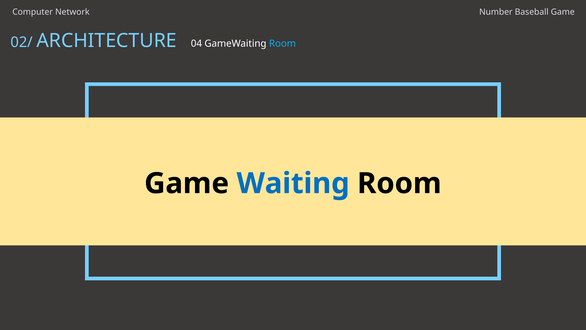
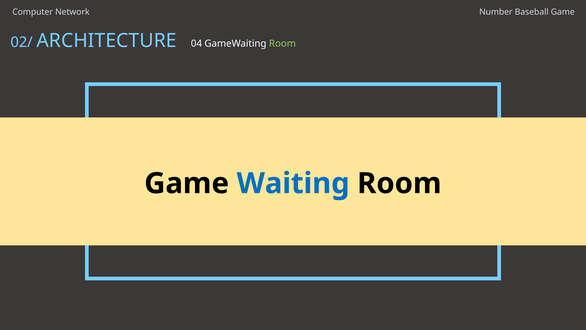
Room at (282, 44) colour: light blue -> light green
